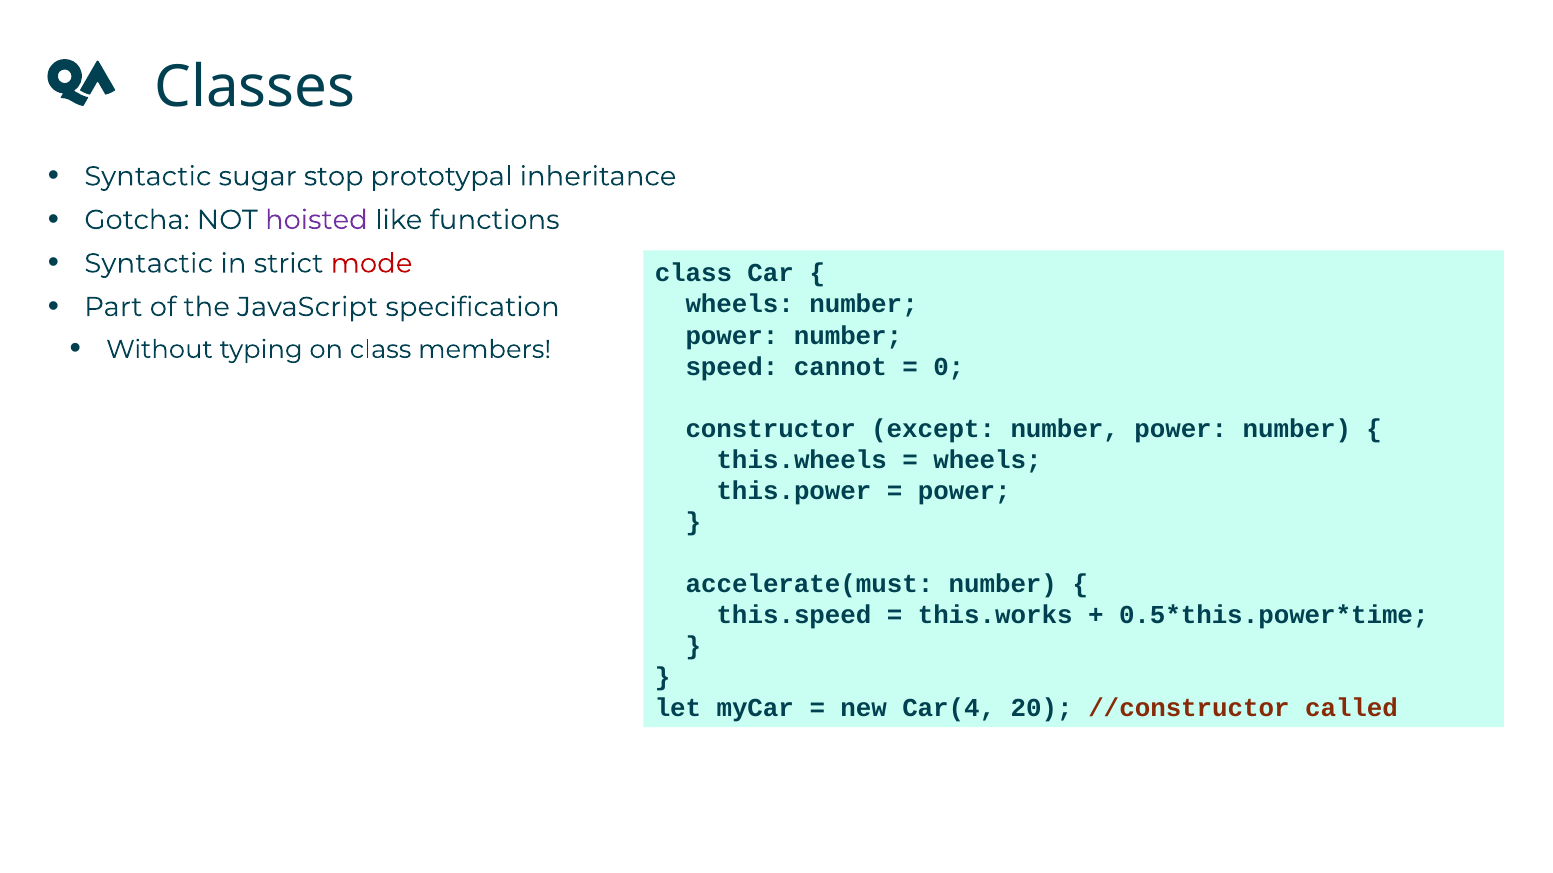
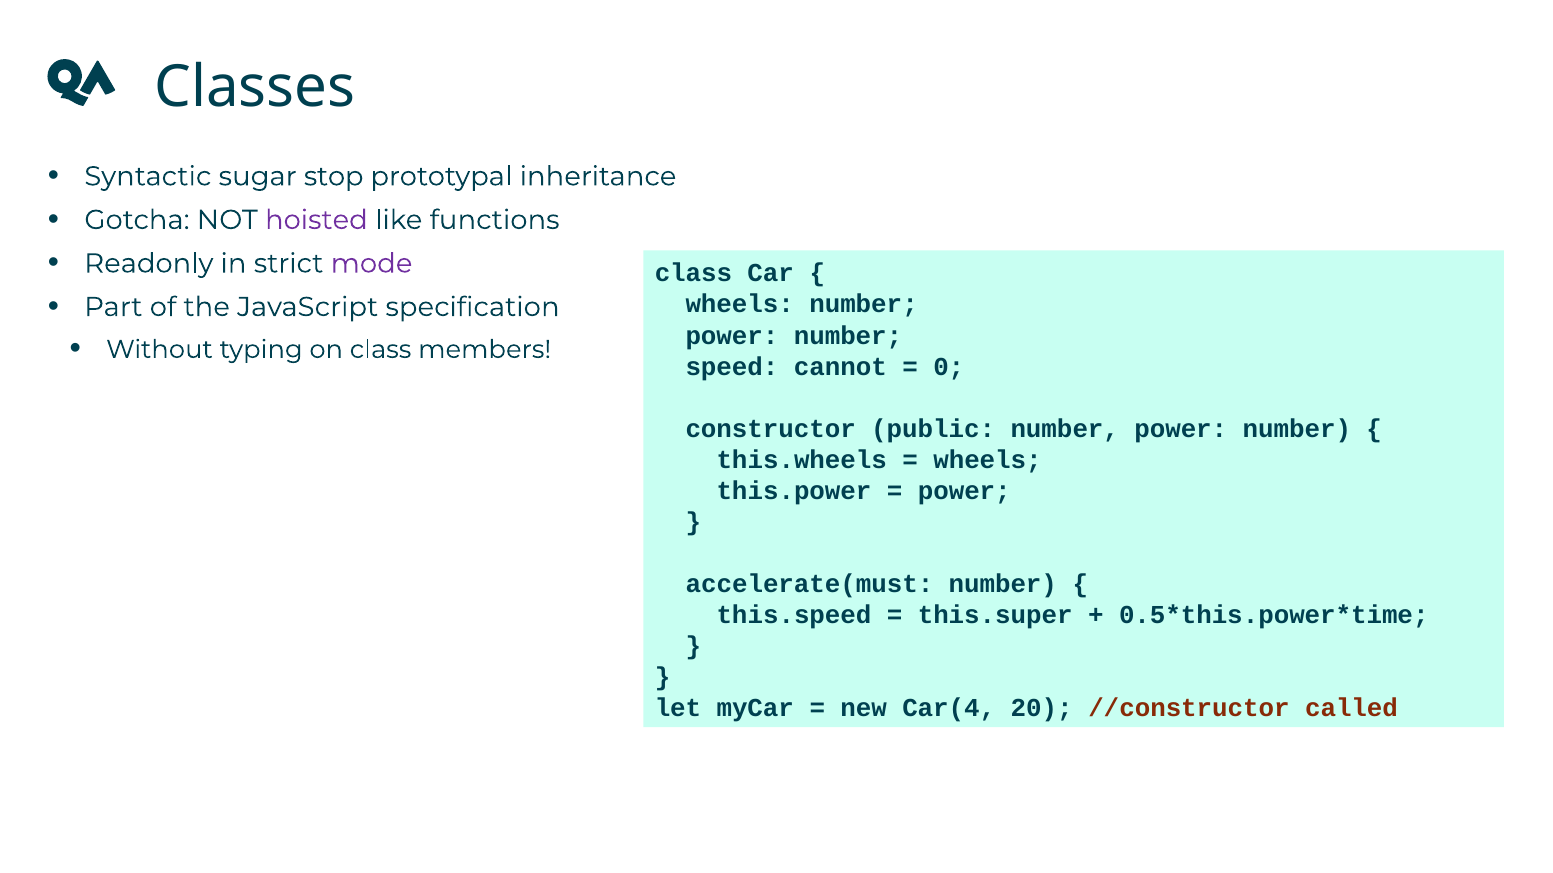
Syntactic at (149, 264): Syntactic -> Readonly
mode colour: red -> purple
except: except -> public
this.works: this.works -> this.super
